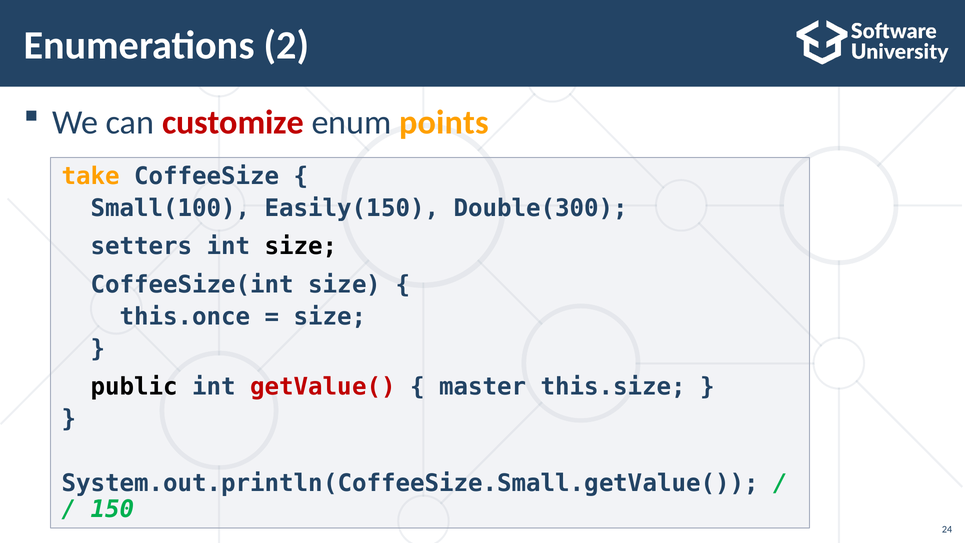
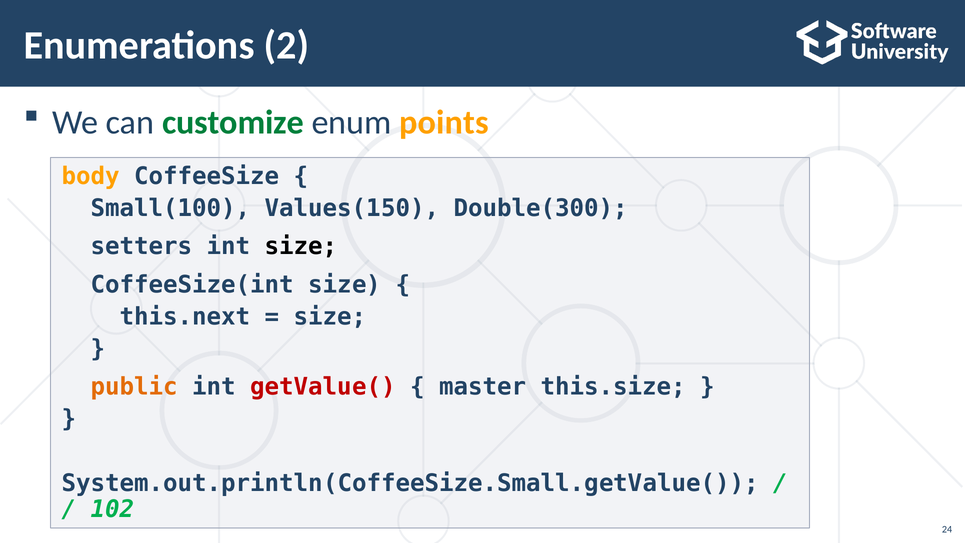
customize colour: red -> green
take: take -> body
Easily(150: Easily(150 -> Values(150
this.once: this.once -> this.next
public colour: black -> orange
150: 150 -> 102
